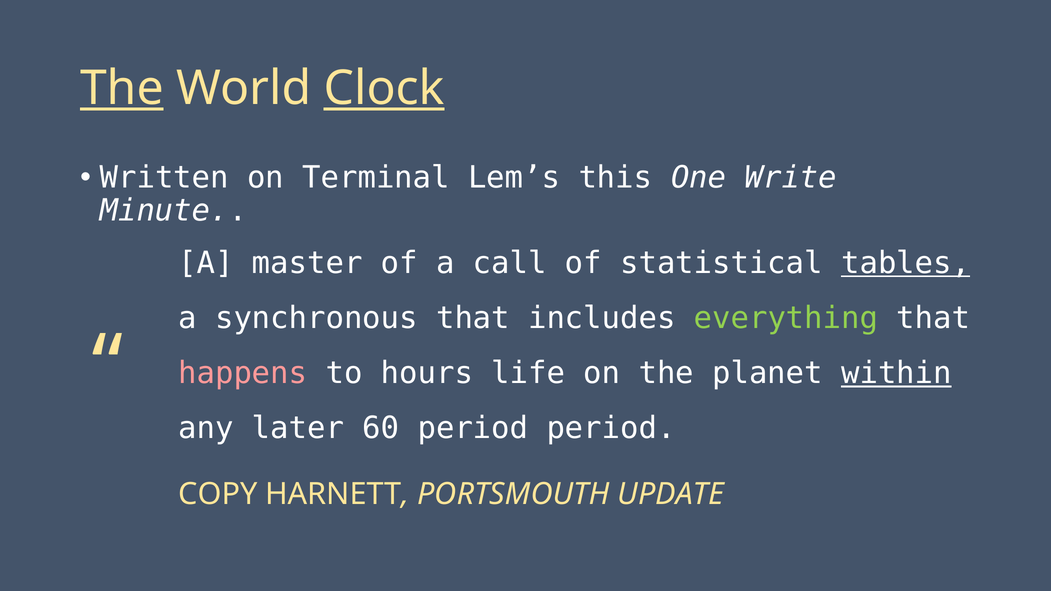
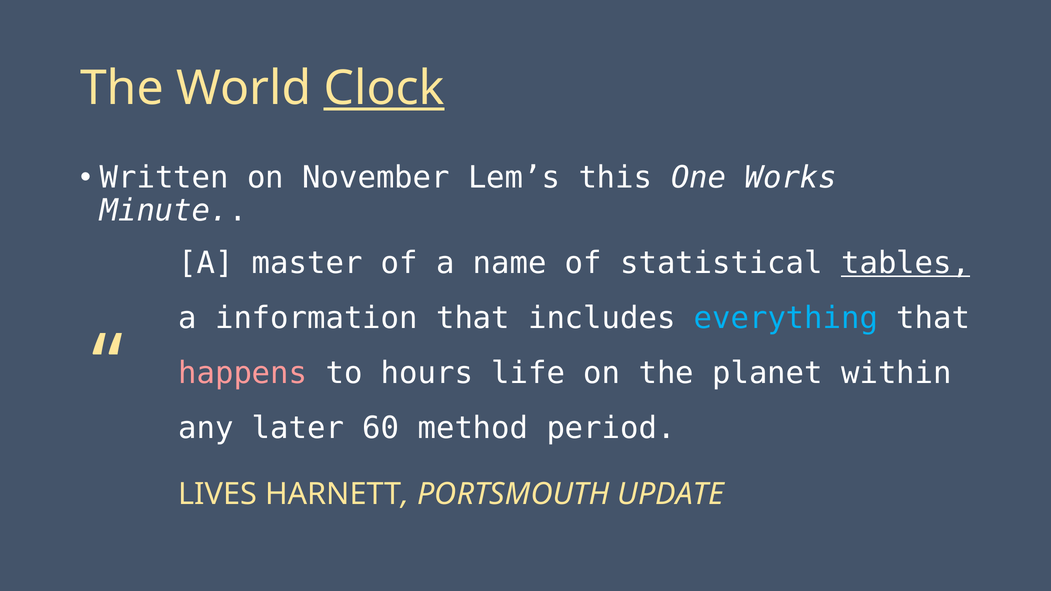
The at (122, 88) underline: present -> none
Terminal: Terminal -> November
Write: Write -> Works
call: call -> name
synchronous: synchronous -> information
everything colour: light green -> light blue
within underline: present -> none
60 period: period -> method
COPY: COPY -> LIVES
